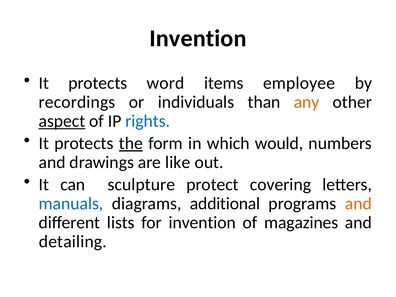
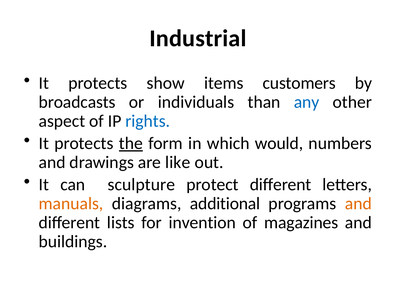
Invention at (198, 38): Invention -> Industrial
word: word -> show
employee: employee -> customers
recordings: recordings -> broadcasts
any colour: orange -> blue
aspect underline: present -> none
protect covering: covering -> different
manuals colour: blue -> orange
detailing: detailing -> buildings
